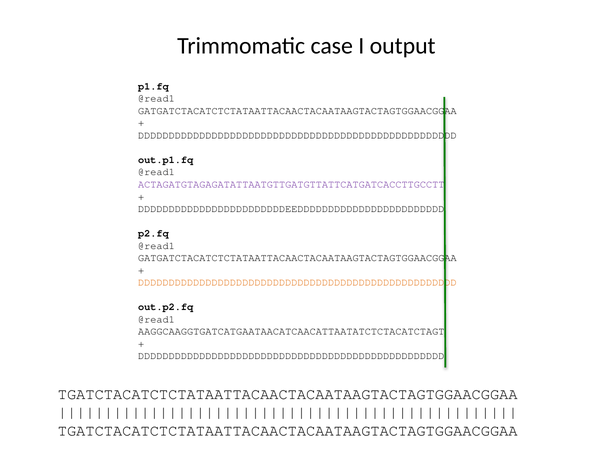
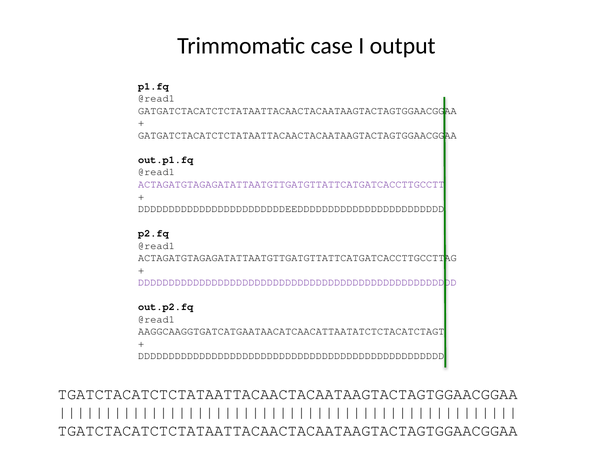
DDDDDDDDDDDDDDDDDDDDDDDDDDDDDDDDDDDDDDDDDDDDDDDDDDDD at (297, 135): DDDDDDDDDDDDDDDDDDDDDDDDDDDDDDDDDDDDDDDDDDDDDDDDDDDD -> GATGATCTACATCTCTATAATTACAACTACAATAAGTACTAGTGGAACGGAA
GATGATCTACATCTCTATAATTACAACTACAATAAGTACTAGTGGAACGGAA at (297, 258): GATGATCTACATCTCTATAATTACAACTACAATAAGTACTAGTGGAACGGAA -> ACTAGATGTAGAGATATTAATGTTGATGTTATTCATGATCACCTTGCCTTAG
DDDDDDDDDDDDDDDDDDDDDDDDDDDDDDDDDDDDDDDDDDDDDDDDDDDD at (297, 282) colour: orange -> purple
